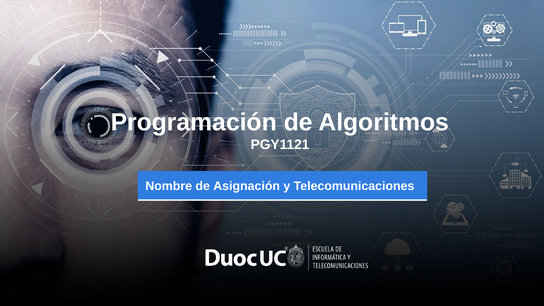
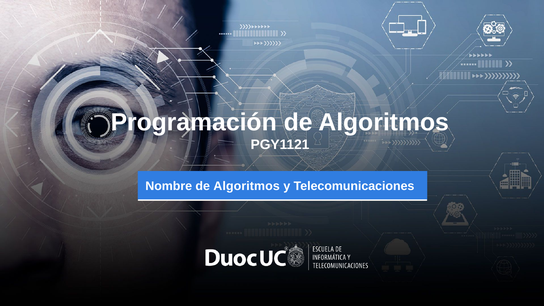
Asignación at (247, 186): Asignación -> Algoritmos
